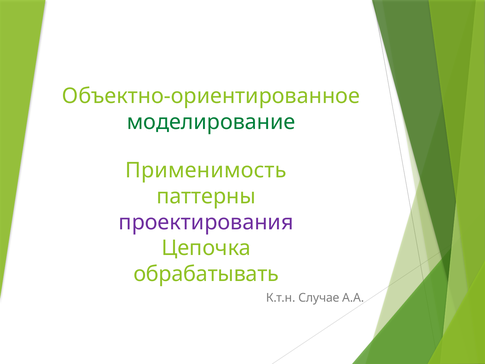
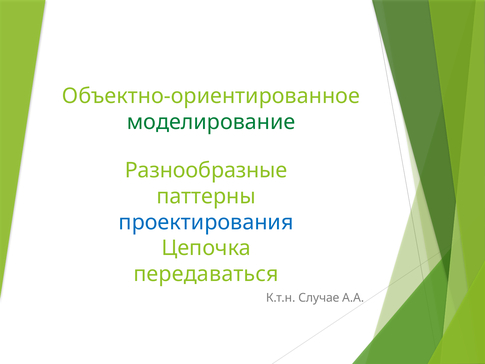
Применимость: Применимость -> Разнообразные
проектирования colour: purple -> blue
обрабатывать: обрабатывать -> передаваться
